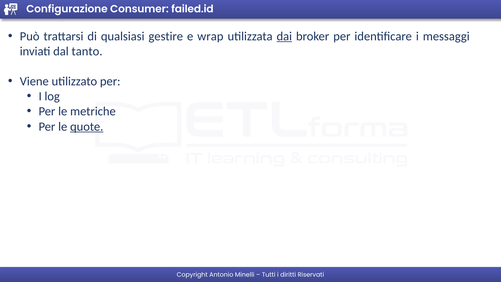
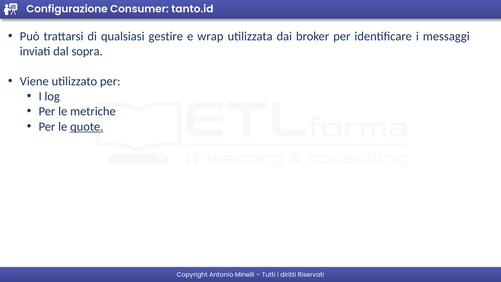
failed.id: failed.id -> tanto.id
dai underline: present -> none
tanto: tanto -> sopra
